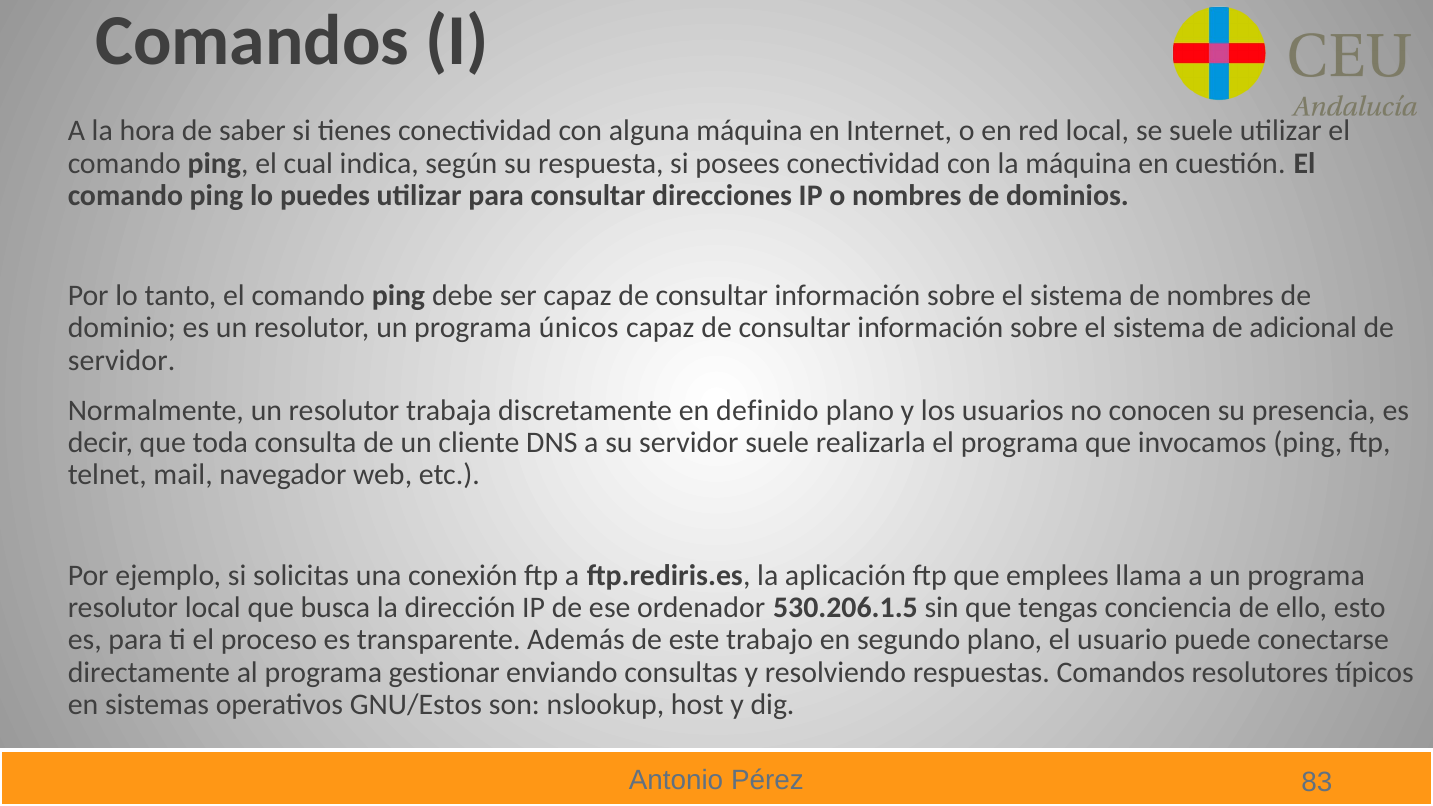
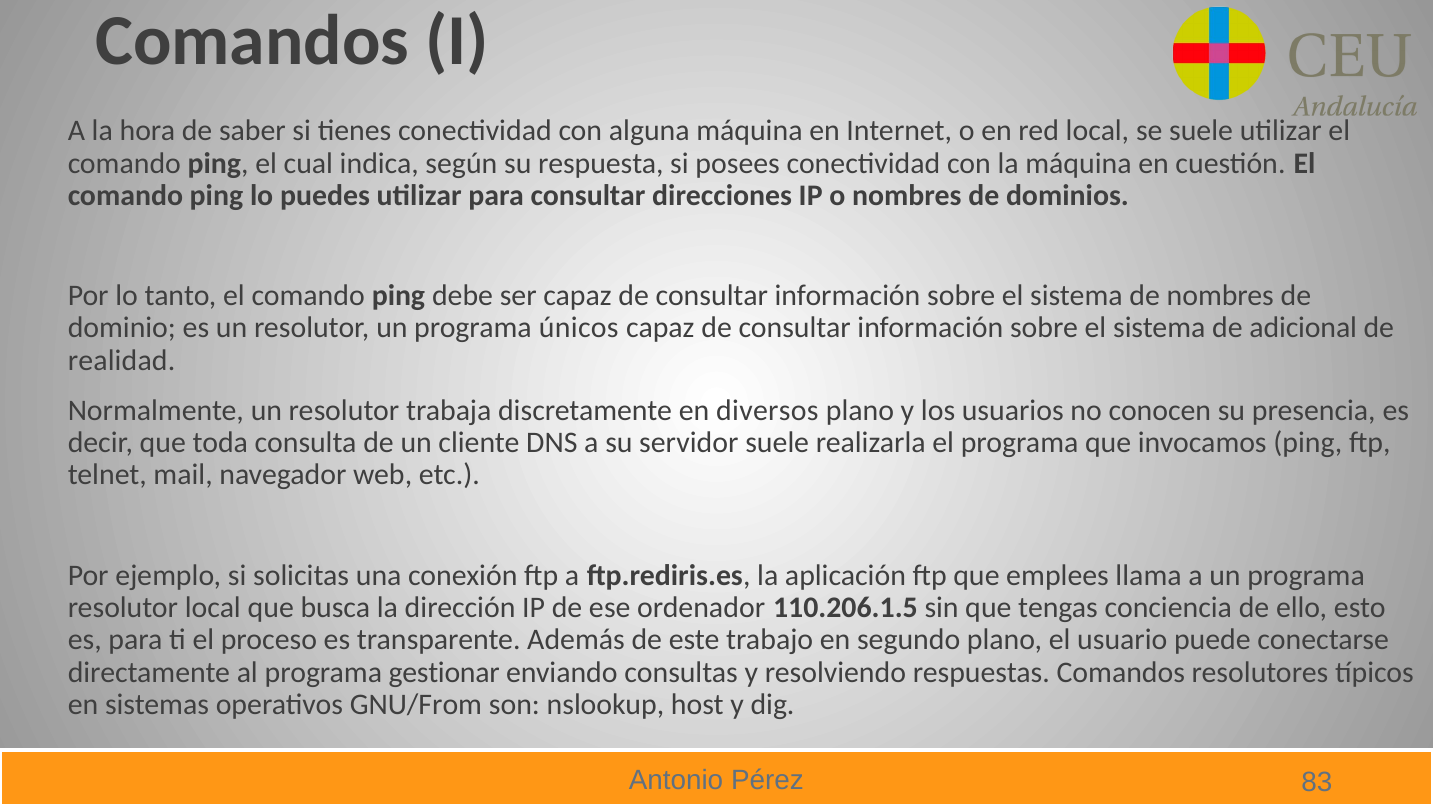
servidor at (122, 360): servidor -> realidad
definido: definido -> diversos
530.206.1.5: 530.206.1.5 -> 110.206.1.5
GNU/Estos: GNU/Estos -> GNU/From
